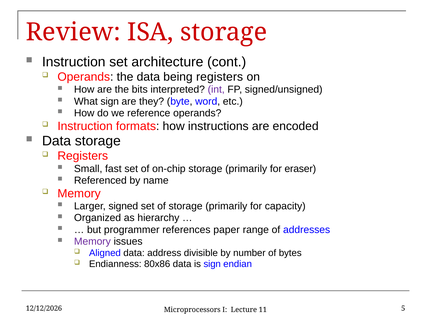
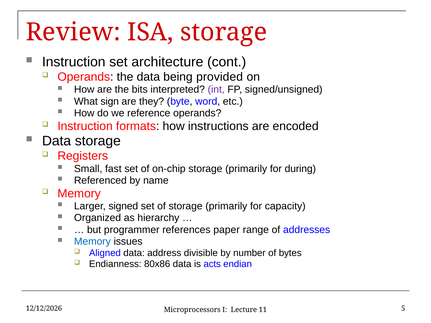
being registers: registers -> provided
eraser: eraser -> during
Memory at (92, 242) colour: purple -> blue
is sign: sign -> acts
